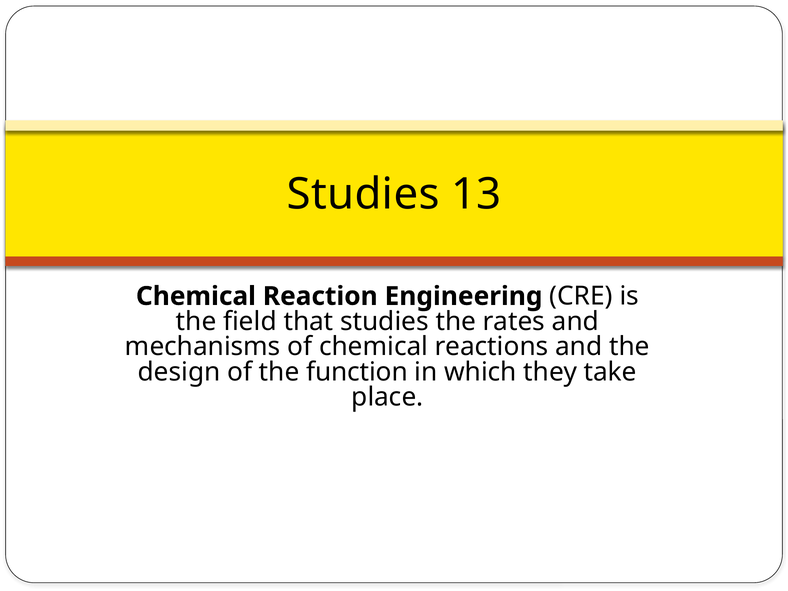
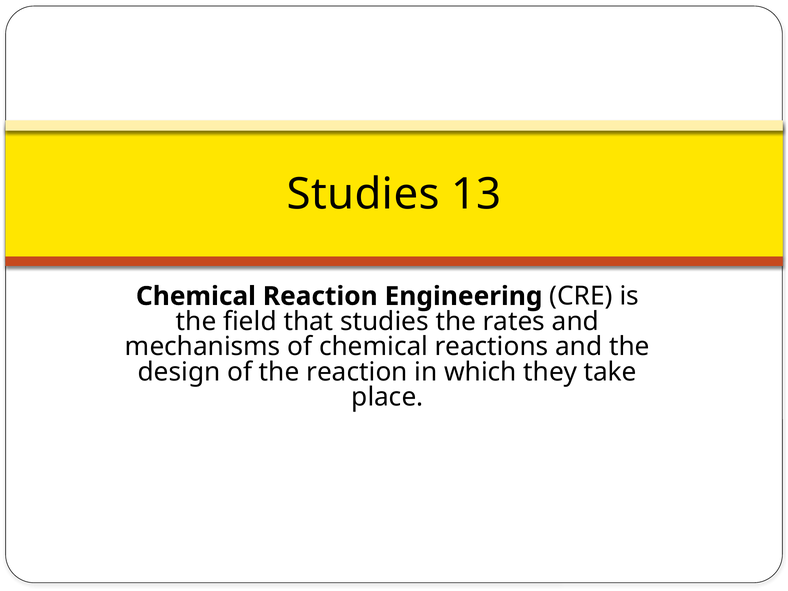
the function: function -> reaction
